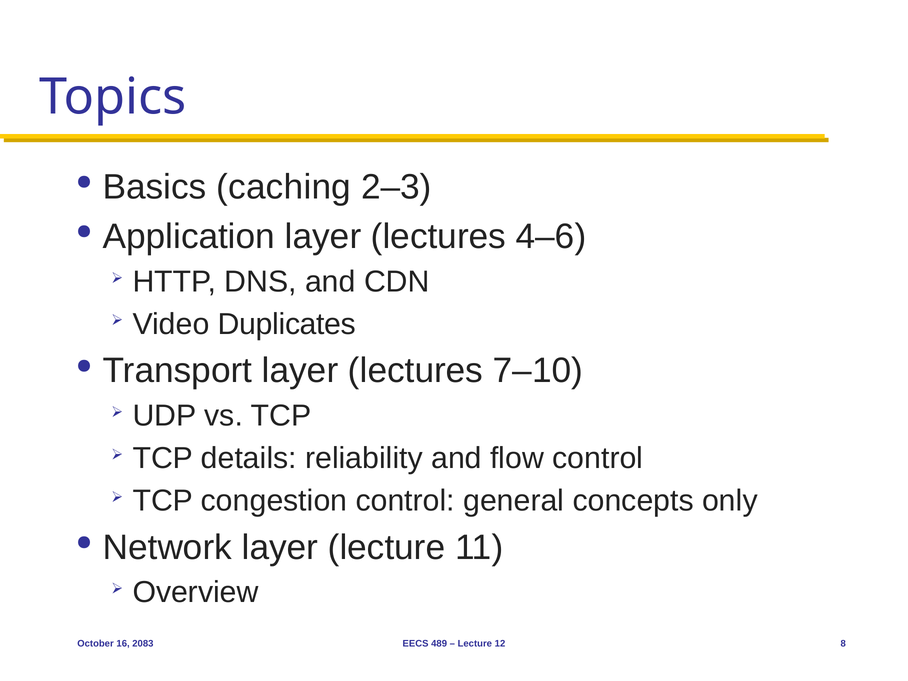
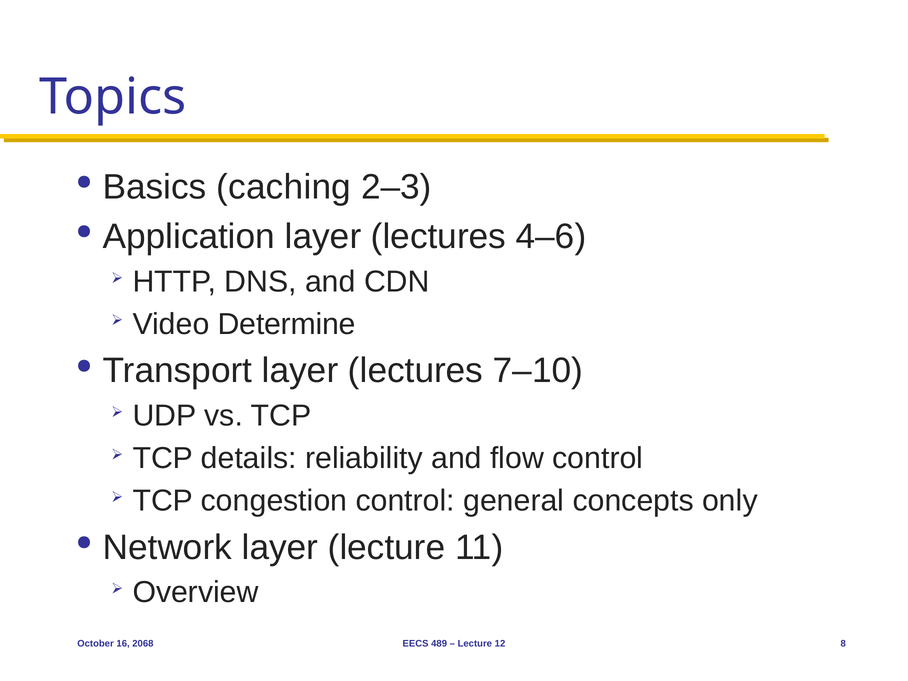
Duplicates: Duplicates -> Determine
2083: 2083 -> 2068
